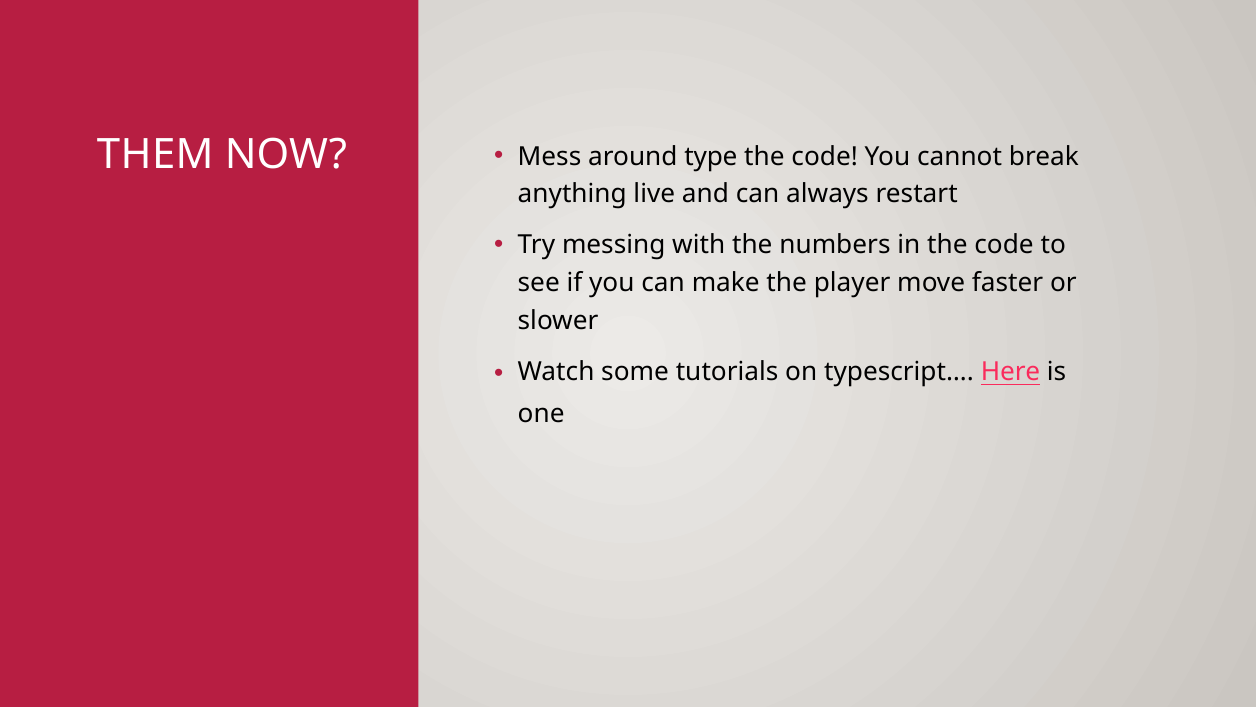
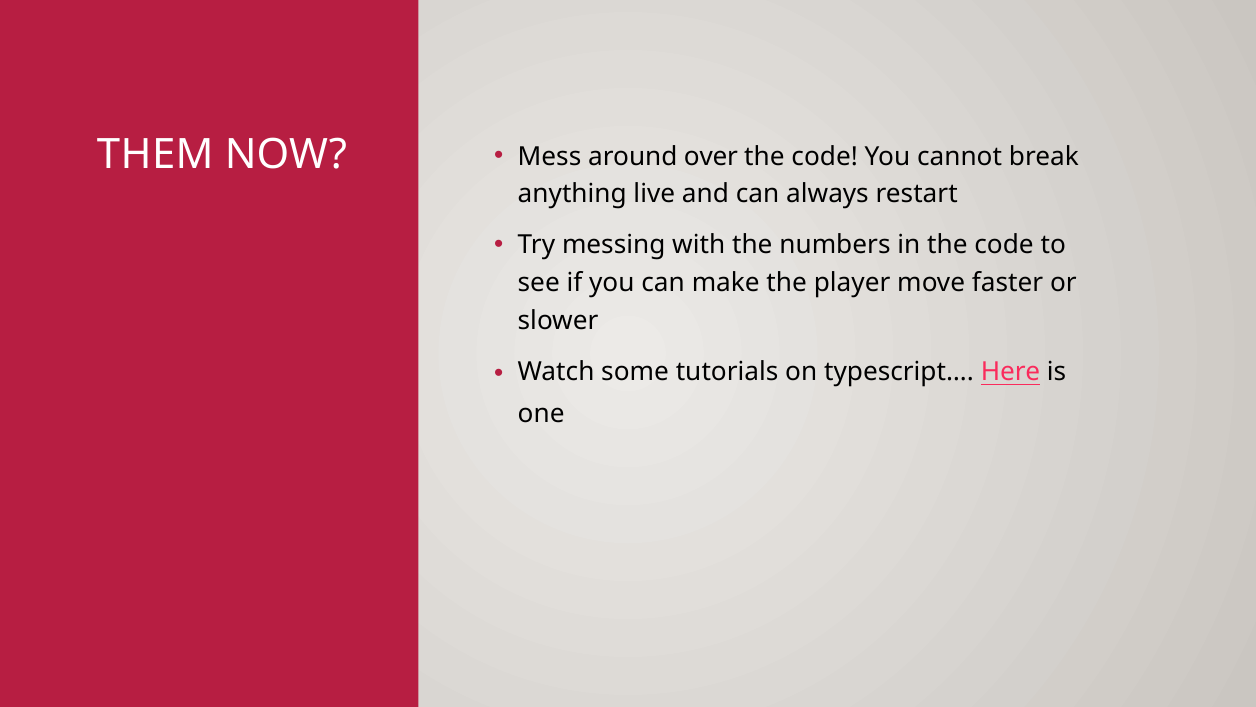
type: type -> over
